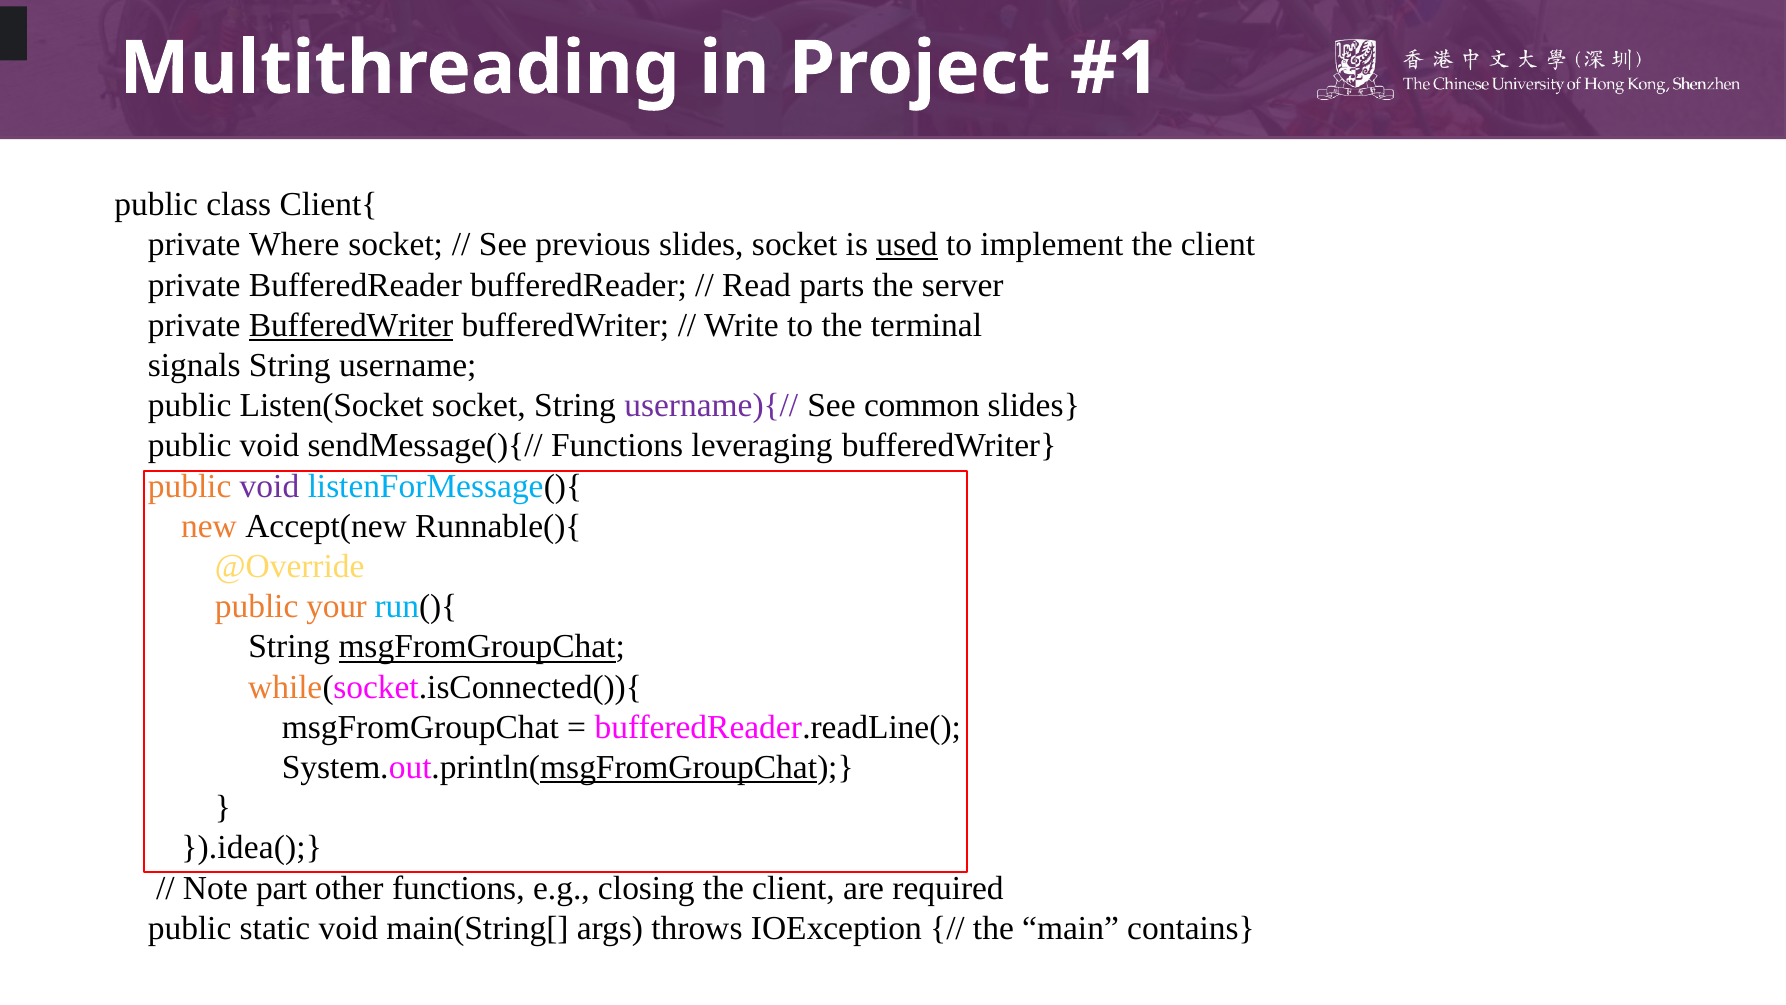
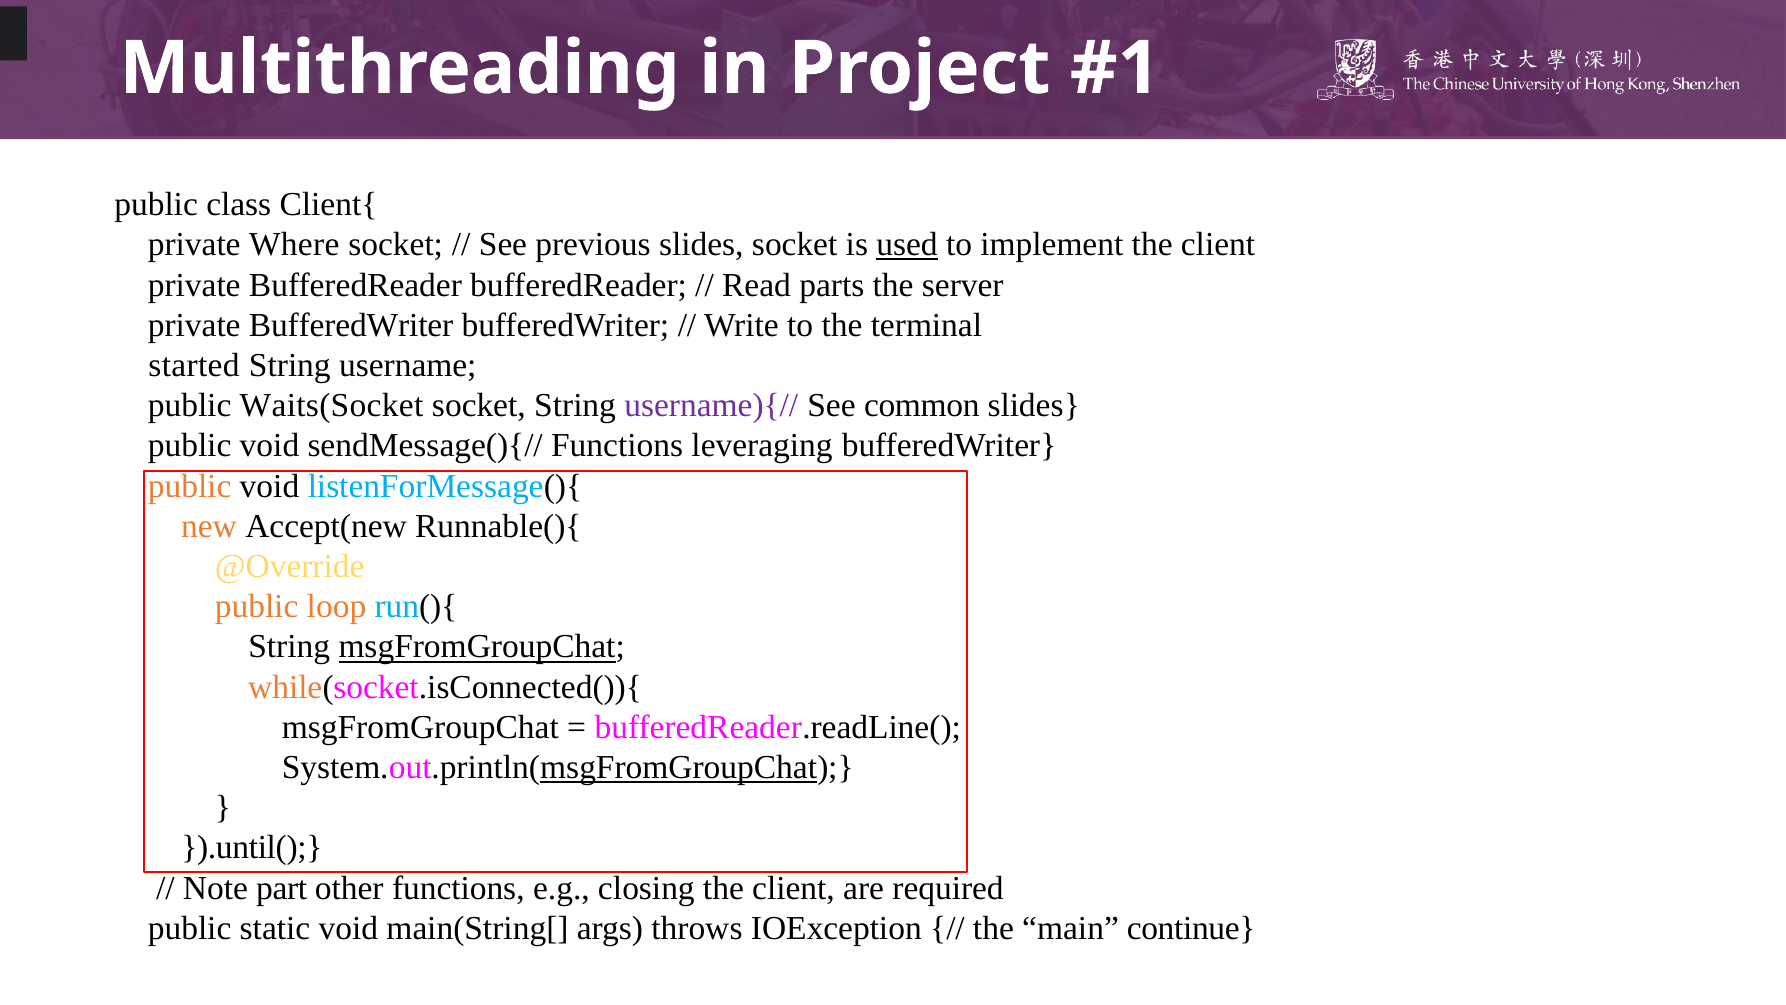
BufferedWriter at (351, 325) underline: present -> none
signals: signals -> started
Listen(Socket: Listen(Socket -> Waits(Socket
void at (270, 486) colour: purple -> black
your: your -> loop
}).idea(: }).idea( -> }).until(
contains: contains -> continue
